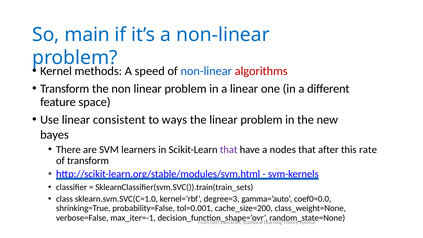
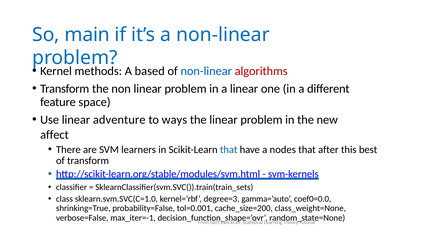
speed: speed -> based
consistent: consistent -> adventure
bayes: bayes -> affect
that at (229, 150) colour: purple -> blue
rate: rate -> best
